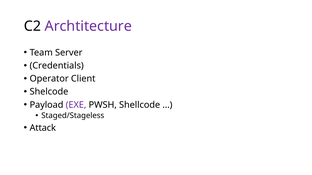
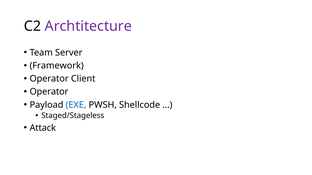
Credentials: Credentials -> Framework
Shelcode at (49, 92): Shelcode -> Operator
EXE colour: purple -> blue
